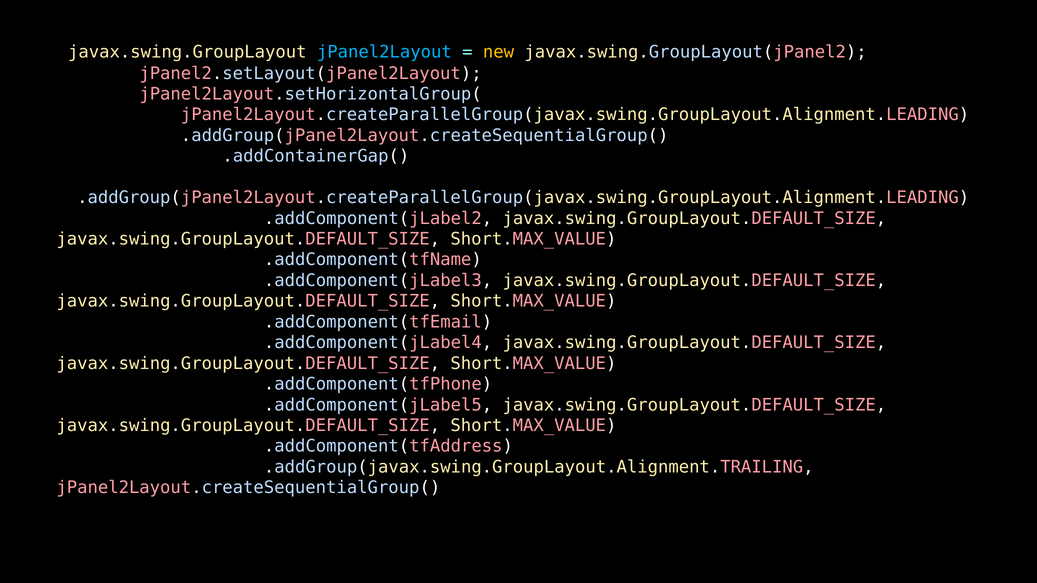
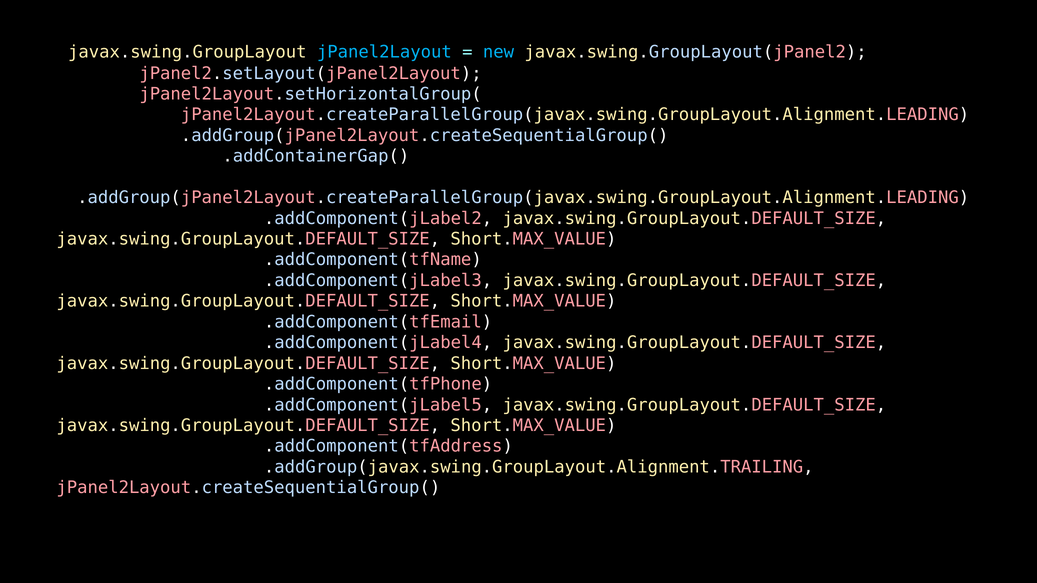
new colour: yellow -> light blue
